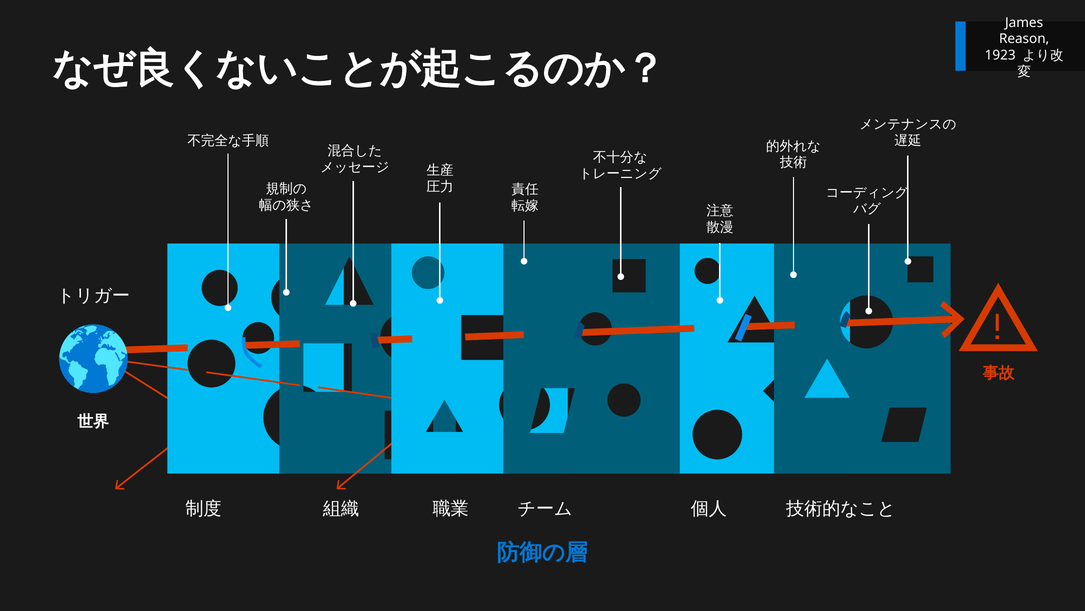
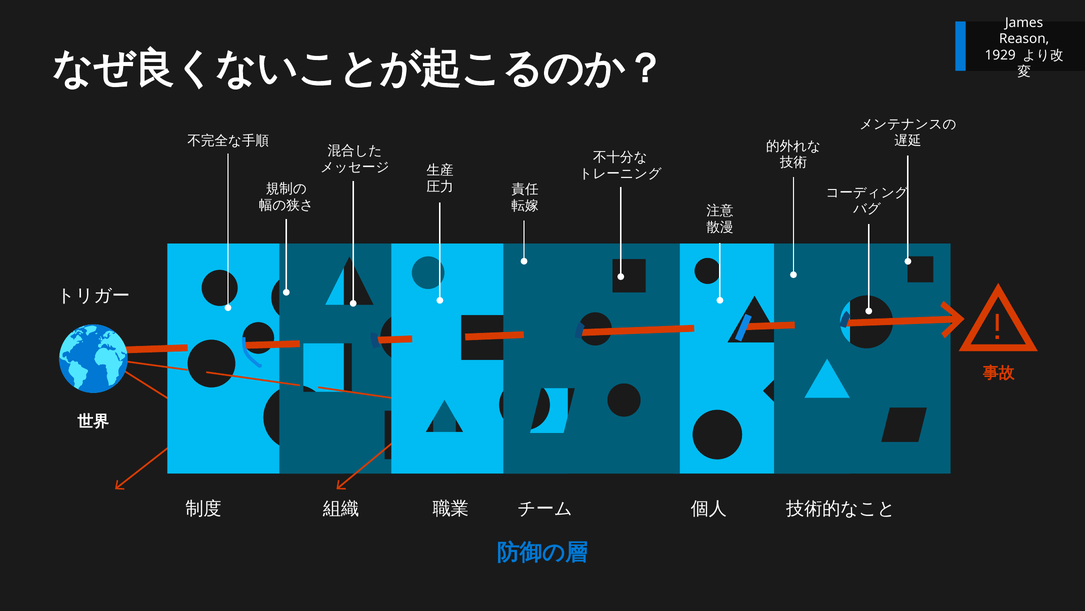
1923: 1923 -> 1929
